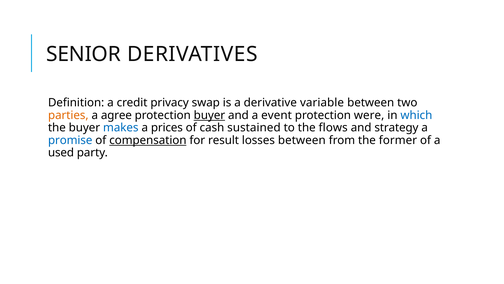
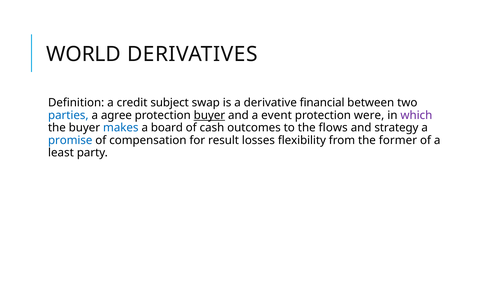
SENIOR: SENIOR -> WORLD
privacy: privacy -> subject
variable: variable -> financial
parties colour: orange -> blue
which colour: blue -> purple
prices: prices -> board
sustained: sustained -> outcomes
compensation underline: present -> none
losses between: between -> flexibility
used: used -> least
